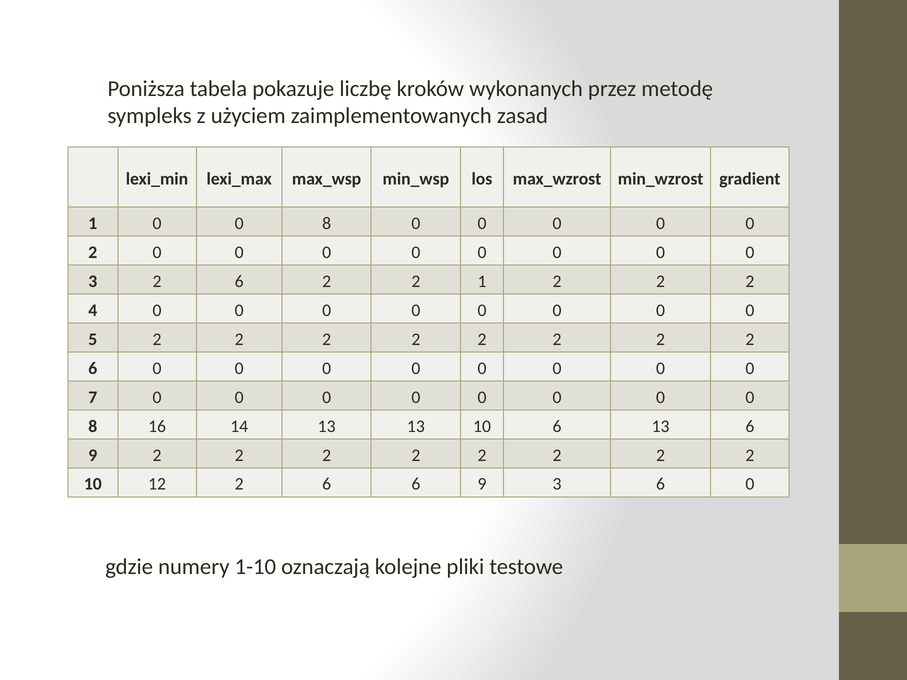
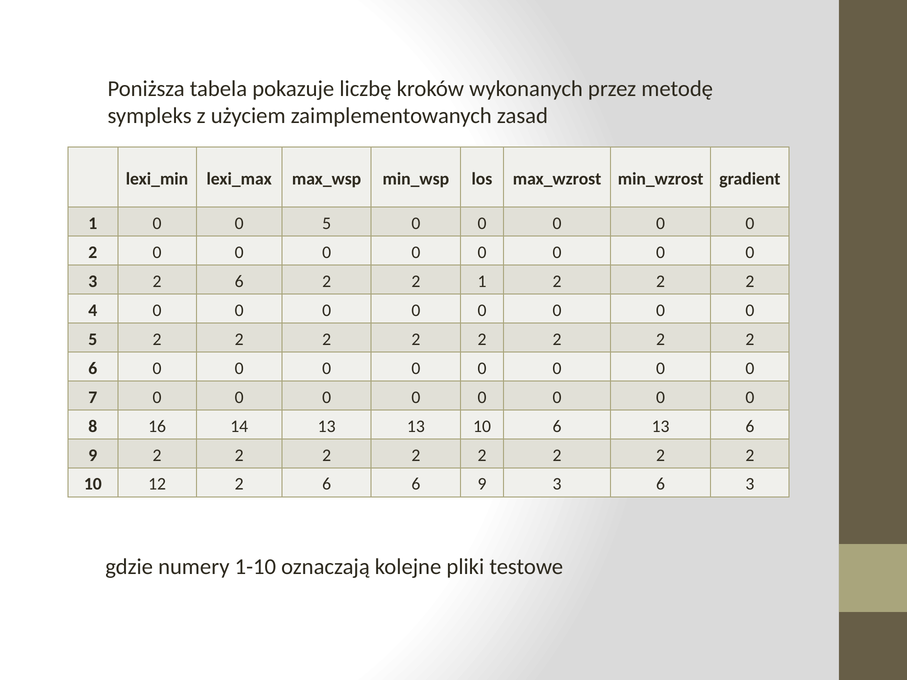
1 0 0 8: 8 -> 5
3 6 0: 0 -> 3
